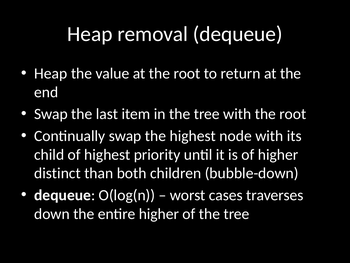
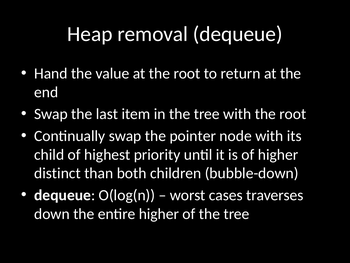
Heap at (51, 73): Heap -> Hand
the highest: highest -> pointer
